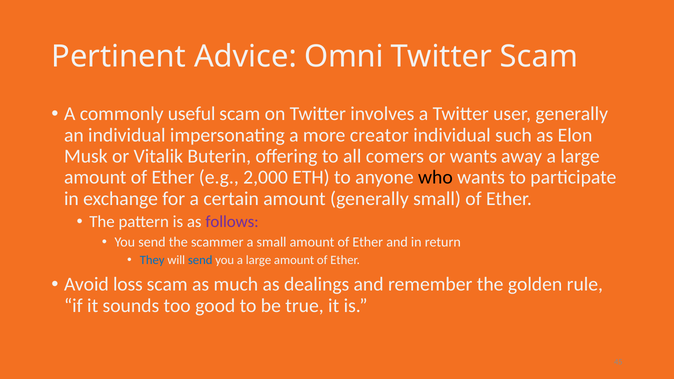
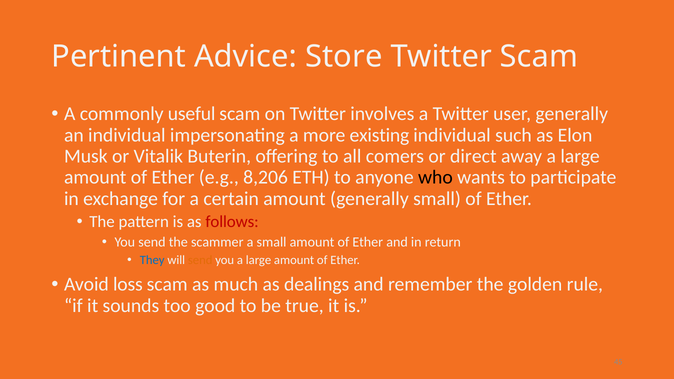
Omni: Omni -> Store
creator: creator -> existing
or wants: wants -> direct
2,000: 2,000 -> 8,206
follows colour: purple -> red
send at (200, 260) colour: blue -> orange
